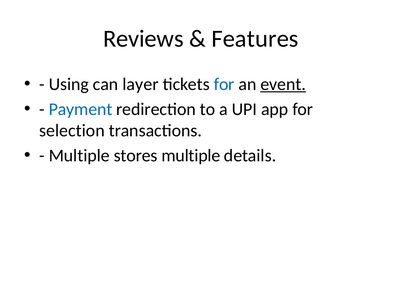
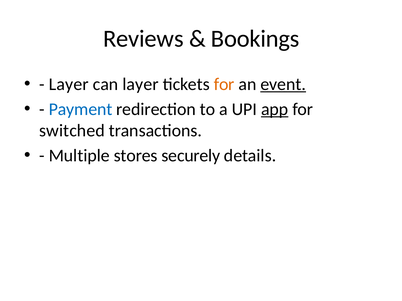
Features: Features -> Bookings
Using at (69, 84): Using -> Layer
for at (224, 84) colour: blue -> orange
app underline: none -> present
selection: selection -> switched
stores multiple: multiple -> securely
